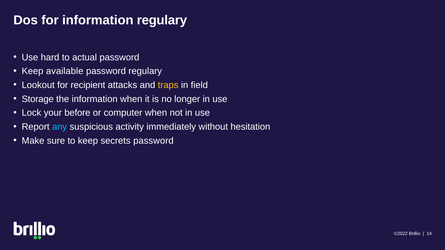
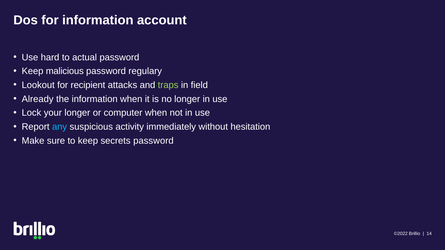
information regulary: regulary -> account
available: available -> malicious
traps colour: yellow -> light green
Storage: Storage -> Already
your before: before -> longer
